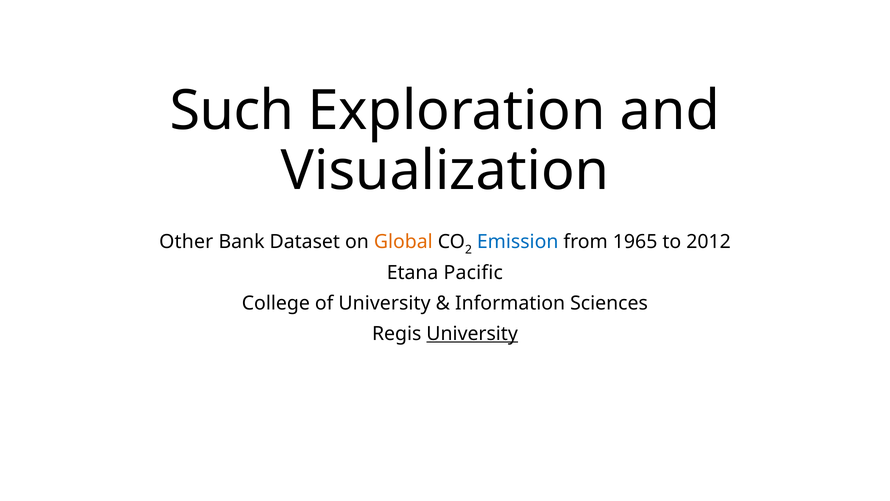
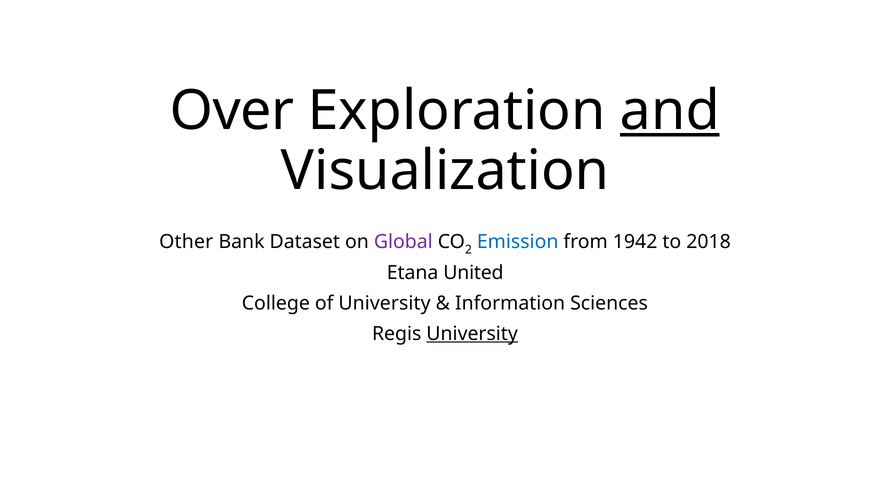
Such: Such -> Over
and underline: none -> present
Global colour: orange -> purple
1965: 1965 -> 1942
2012: 2012 -> 2018
Pacific: Pacific -> United
